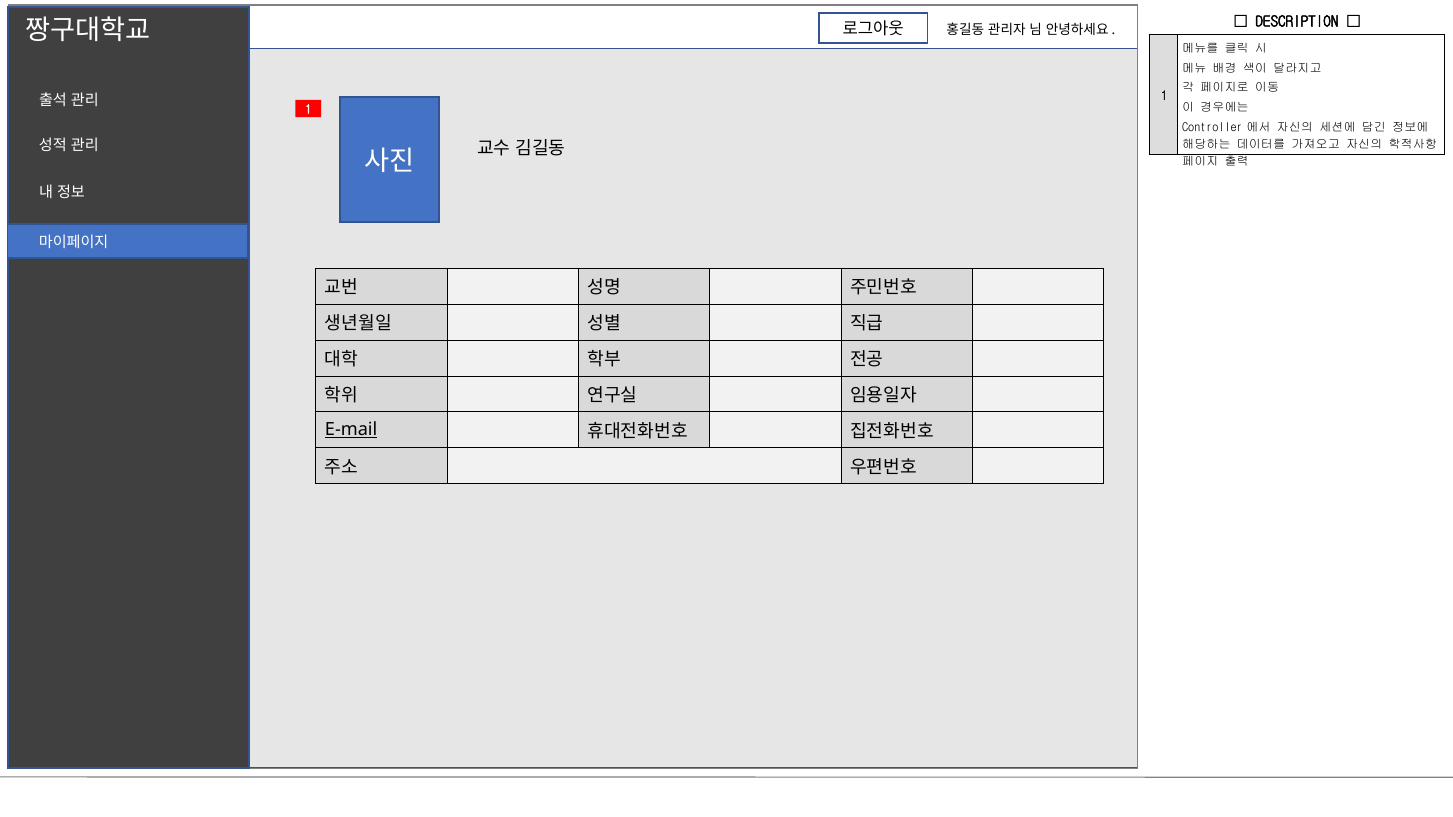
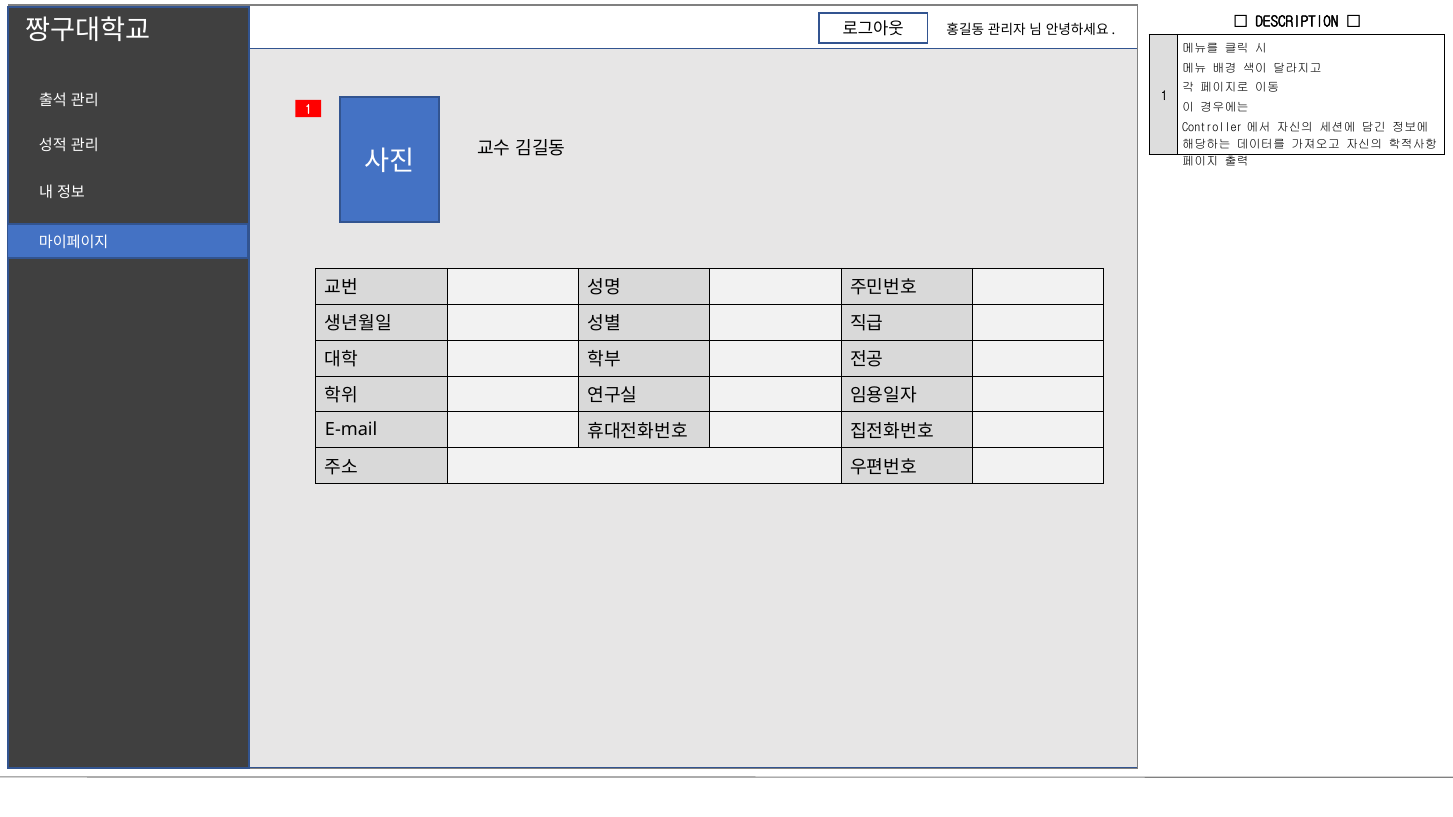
E-mail underline: present -> none
